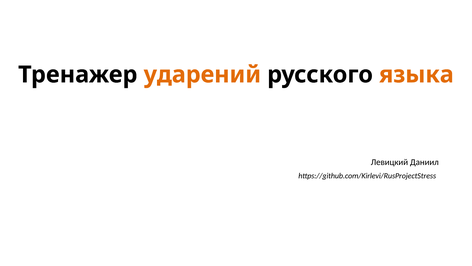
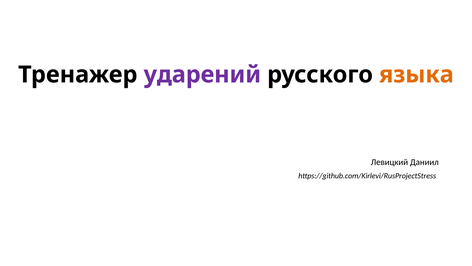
ударений colour: orange -> purple
